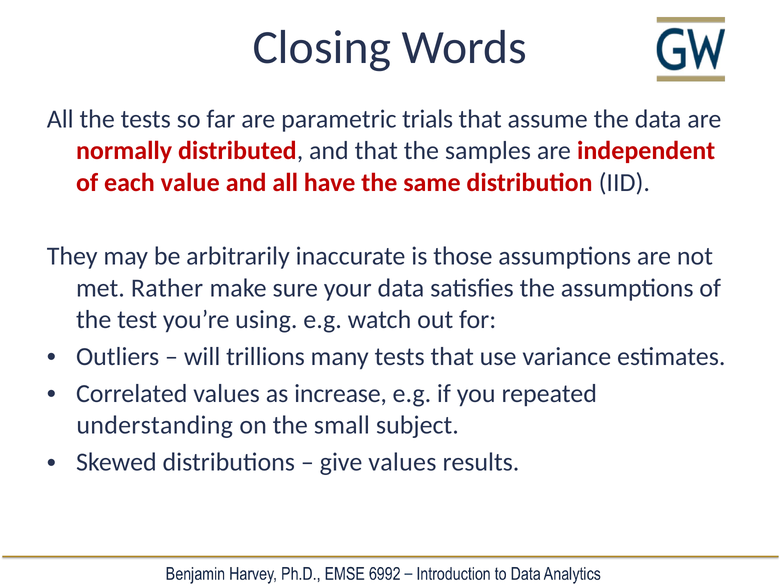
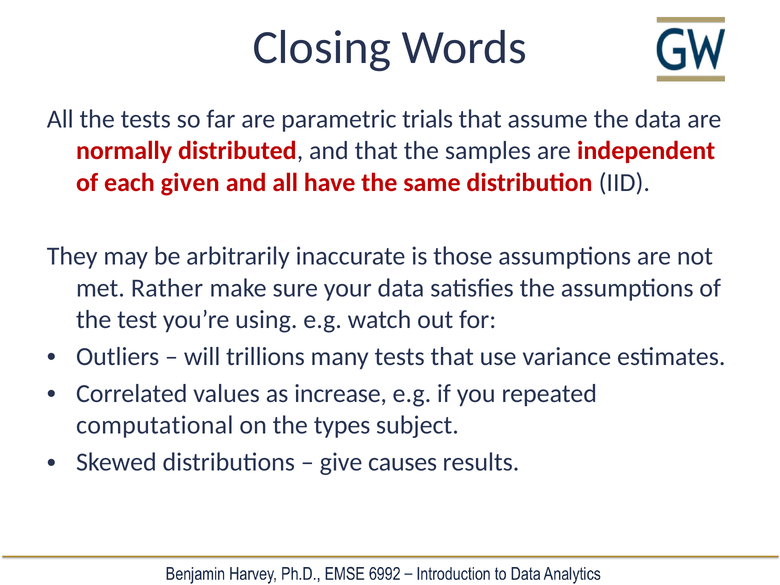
value: value -> given
understanding: understanding -> computational
small: small -> types
give values: values -> causes
